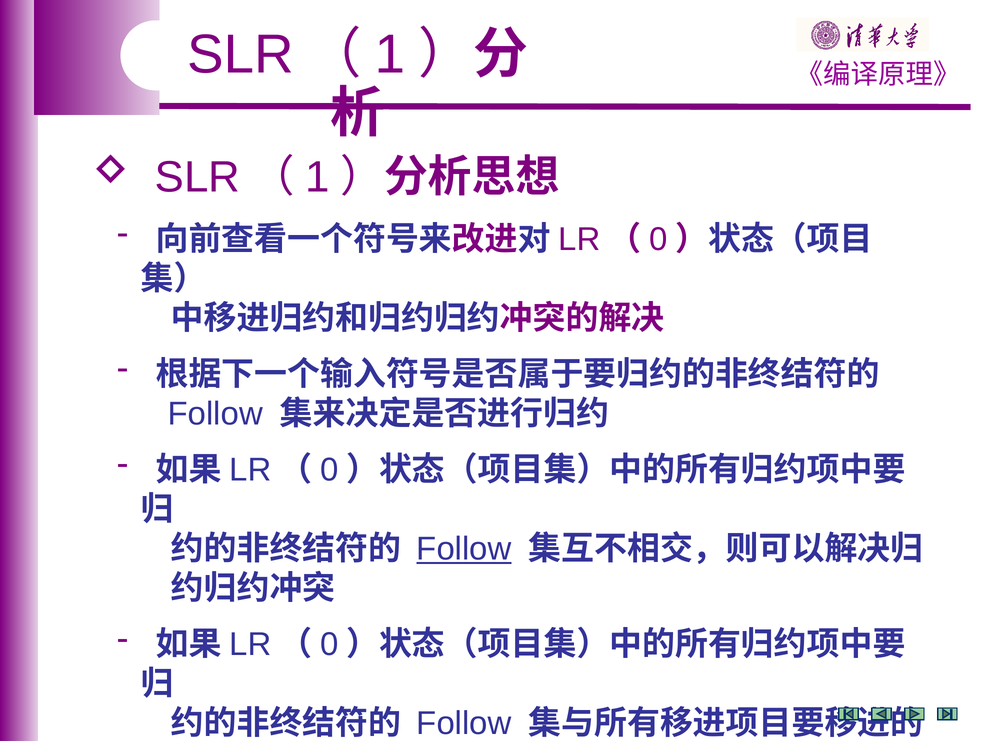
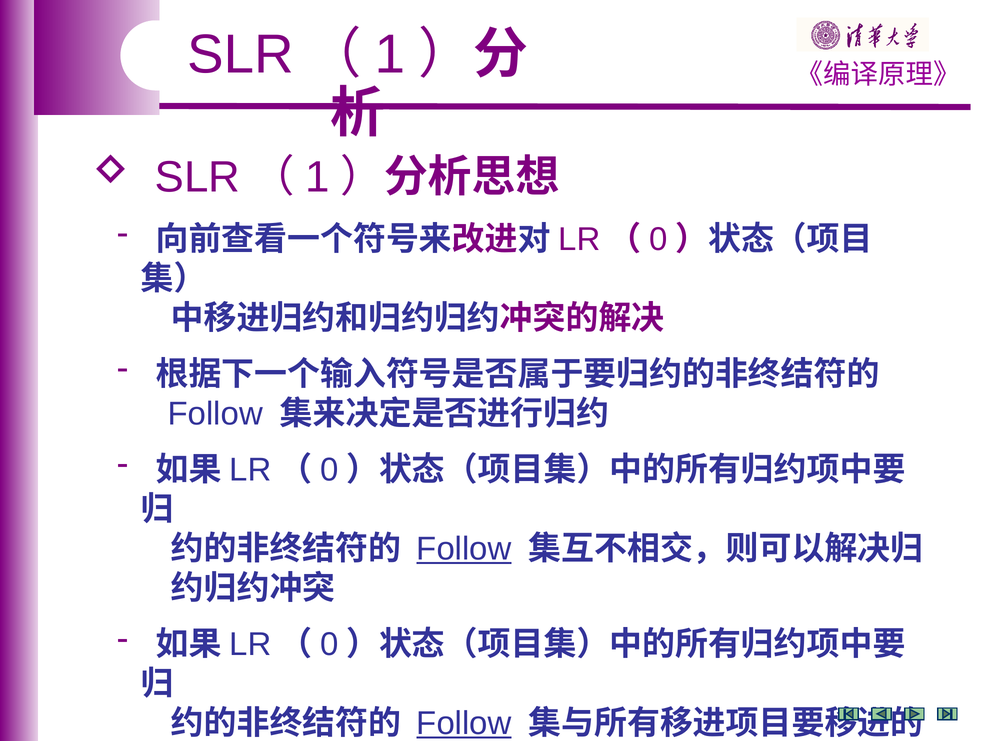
Follow at (464, 723) underline: none -> present
